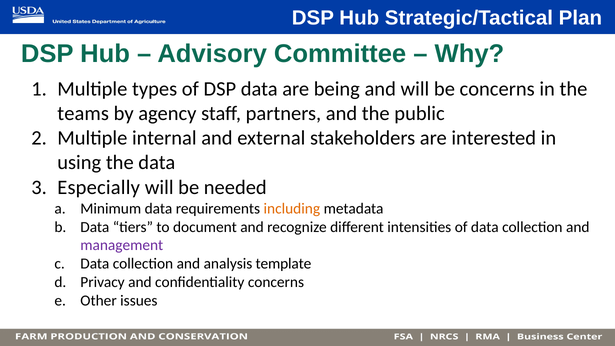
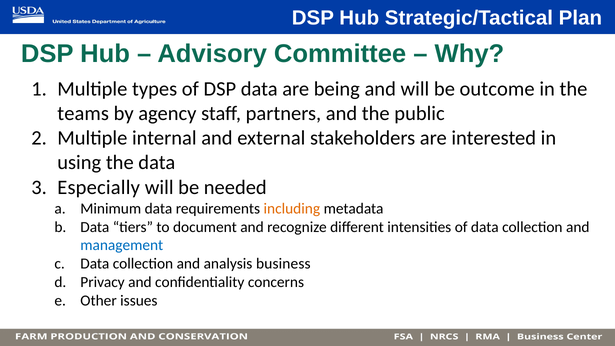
be concerns: concerns -> outcome
management colour: purple -> blue
template: template -> business
